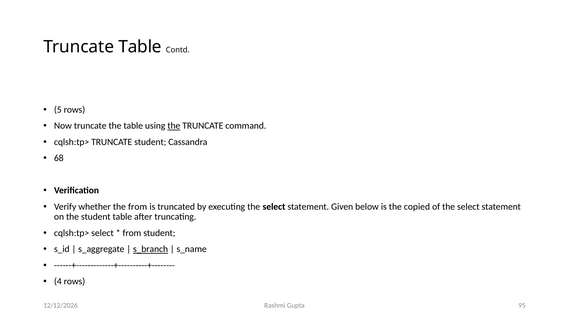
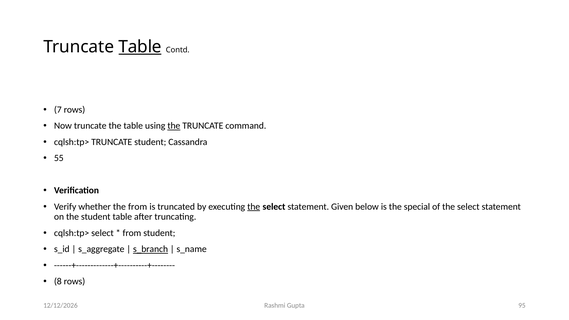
Table at (140, 47) underline: none -> present
5: 5 -> 7
68: 68 -> 55
the at (254, 207) underline: none -> present
copied: copied -> special
4: 4 -> 8
